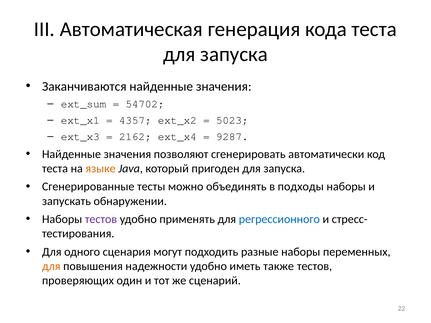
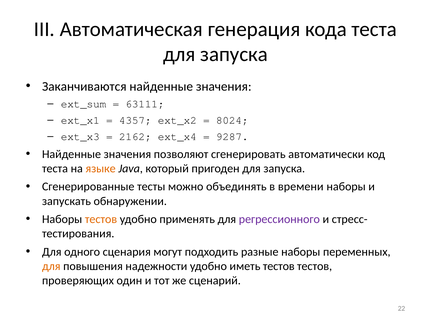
54702: 54702 -> 63111
5023: 5023 -> 8024
подходы: подходы -> времени
тестов at (101, 219) colour: purple -> orange
регрессионного colour: blue -> purple
иметь также: также -> тестов
